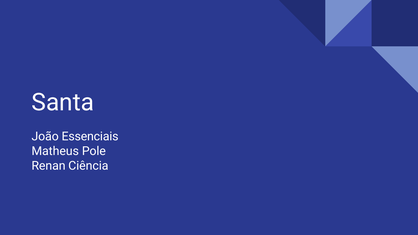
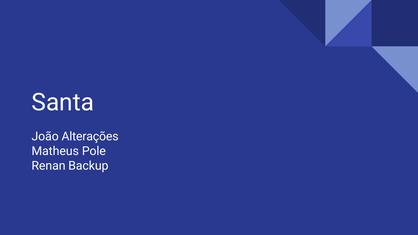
Essenciais: Essenciais -> Alterações
Ciência: Ciência -> Backup
